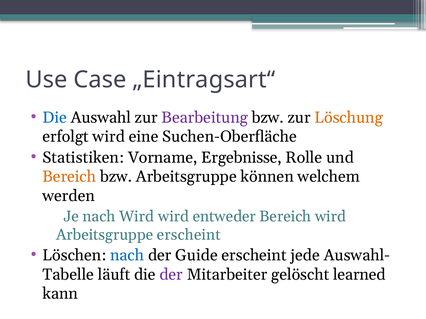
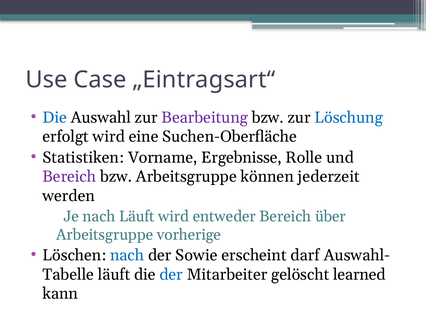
Löschung colour: orange -> blue
Bereich at (69, 177) colour: orange -> purple
welchem: welchem -> jederzeit
nach Wird: Wird -> Läuft
Bereich wird: wird -> über
Arbeitsgruppe erscheint: erscheint -> vorherige
Guide: Guide -> Sowie
jede: jede -> darf
der at (171, 275) colour: purple -> blue
